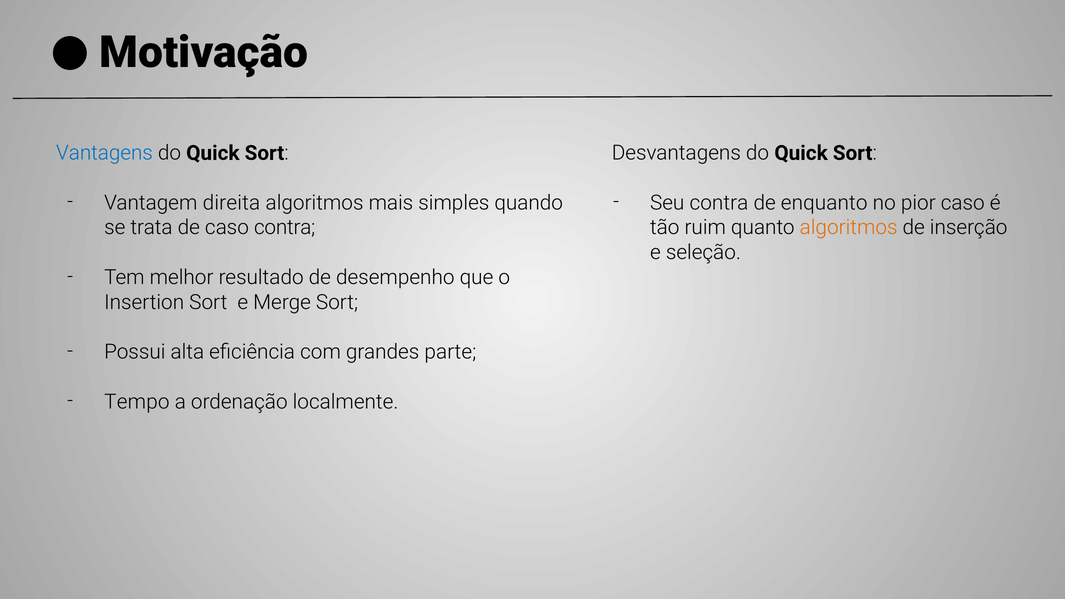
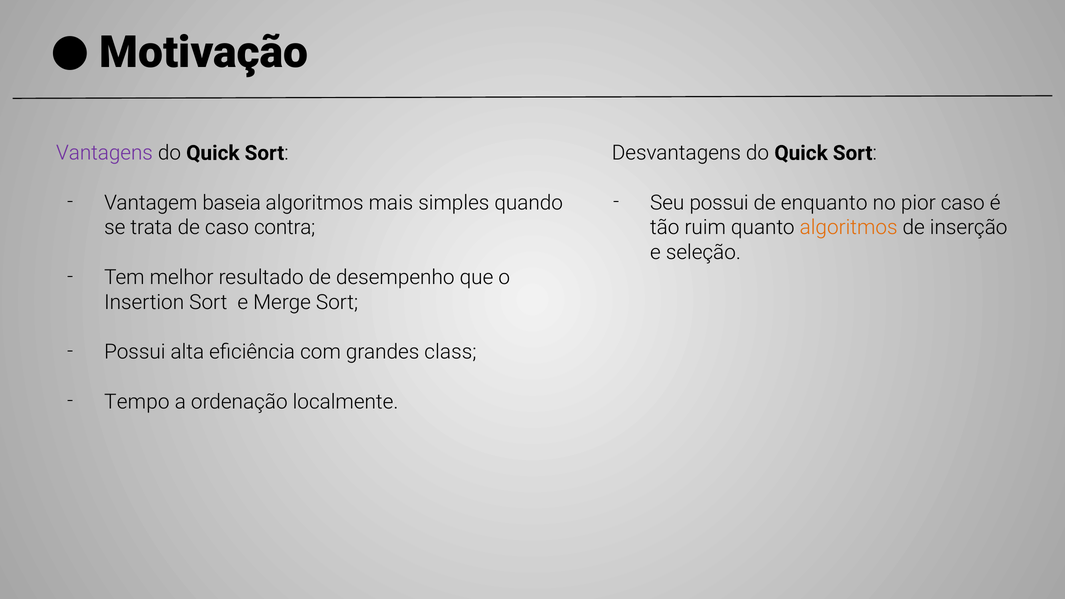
Vantagens colour: blue -> purple
direita: direita -> baseia
Seu contra: contra -> possui
parte: parte -> class
